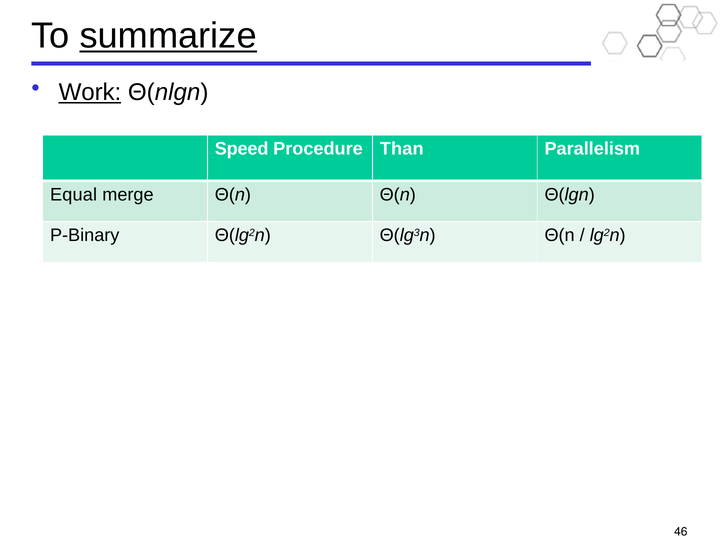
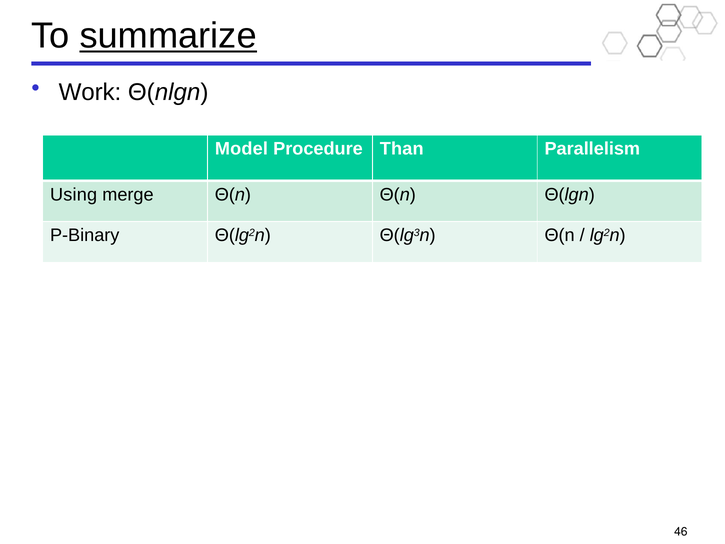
Work underline: present -> none
Speed: Speed -> Model
Equal: Equal -> Using
